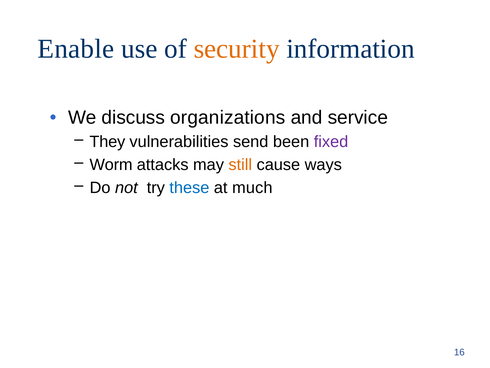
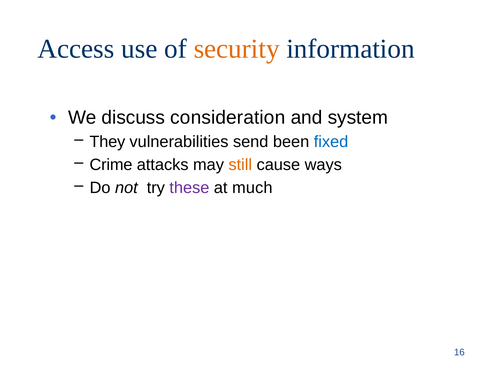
Enable: Enable -> Access
organizations: organizations -> consideration
service: service -> system
fixed colour: purple -> blue
Worm: Worm -> Crime
these colour: blue -> purple
